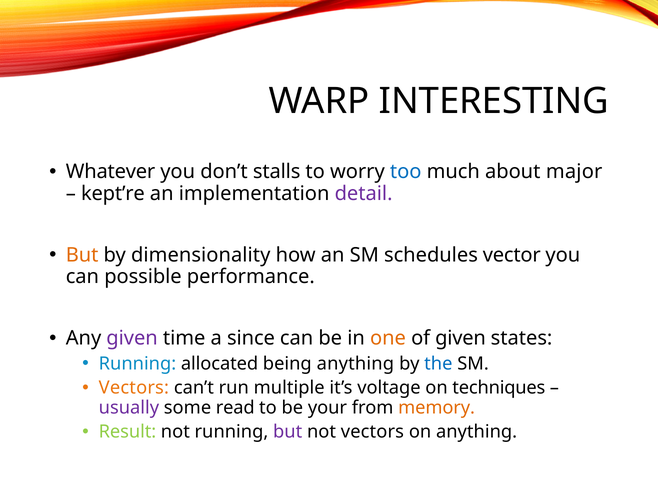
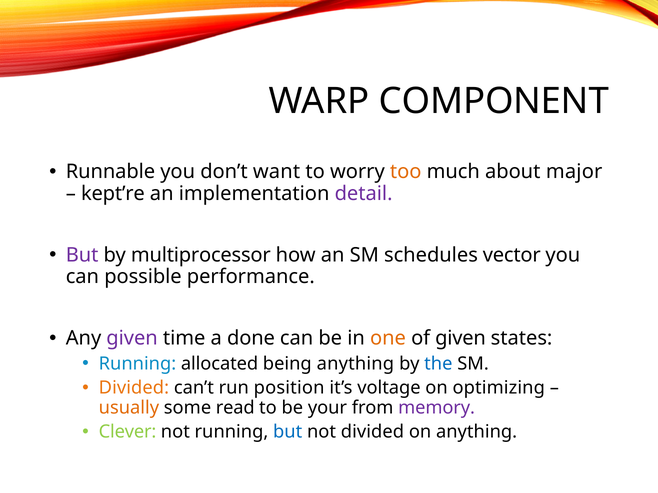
INTERESTING: INTERESTING -> COMPONENT
Whatever: Whatever -> Runnable
stalls: stalls -> want
too colour: blue -> orange
But at (82, 255) colour: orange -> purple
dimensionality: dimensionality -> multiprocessor
since: since -> done
Vectors at (134, 388): Vectors -> Divided
multiple: multiple -> position
techniques: techniques -> optimizing
usually colour: purple -> orange
memory colour: orange -> purple
Result: Result -> Clever
but at (288, 432) colour: purple -> blue
not vectors: vectors -> divided
